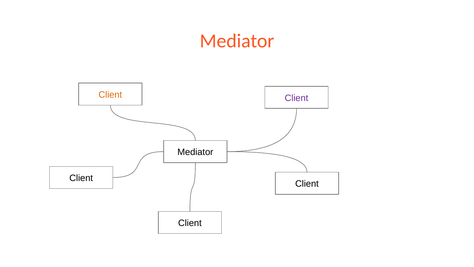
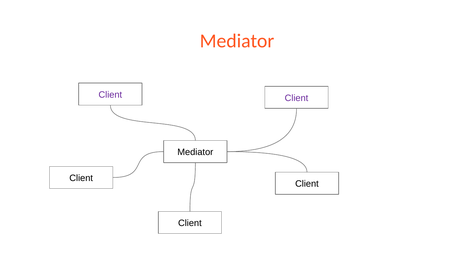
Client at (110, 95) colour: orange -> purple
